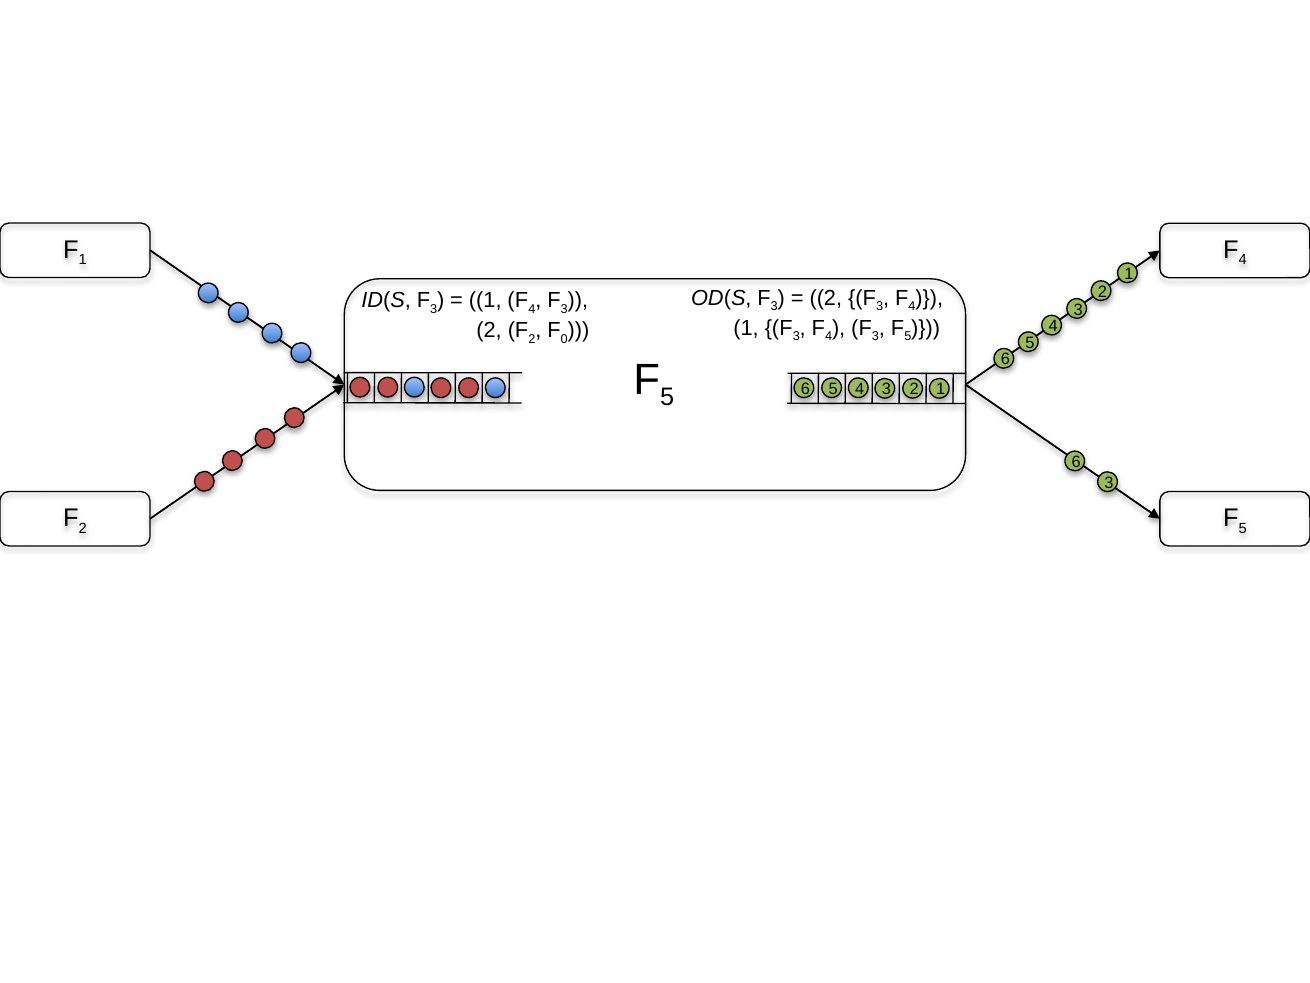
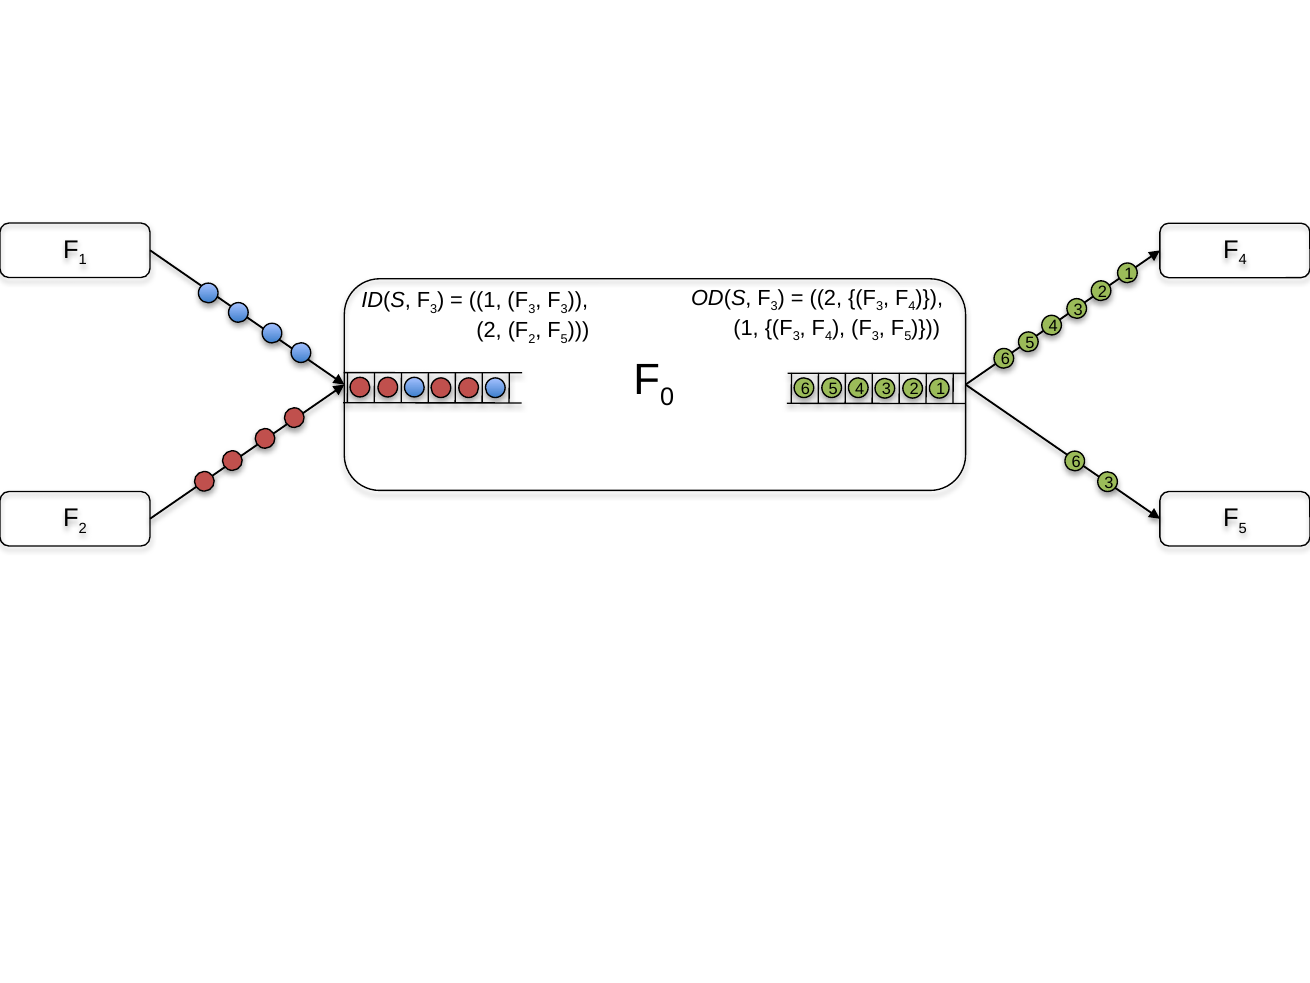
4 at (532, 309): 4 -> 3
0 at (564, 339): 0 -> 5
5 at (667, 397): 5 -> 0
